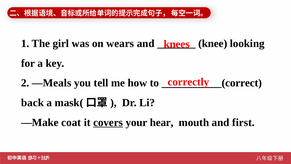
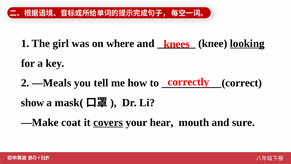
wears: wears -> where
looking underline: none -> present
back: back -> show
first: first -> sure
